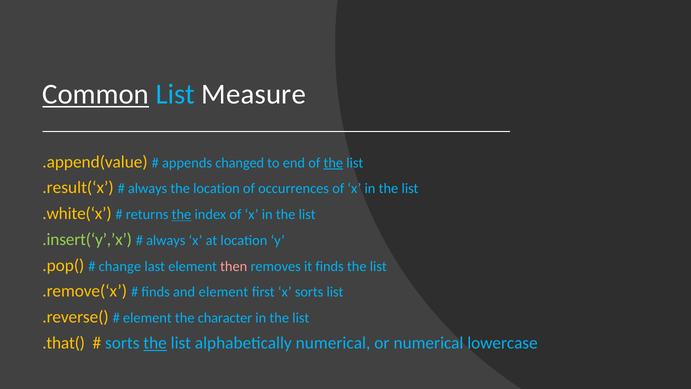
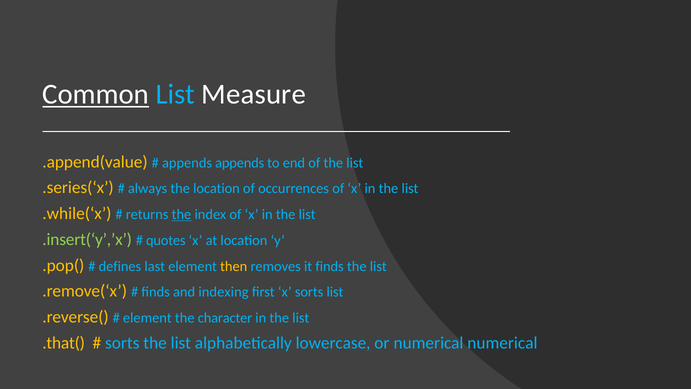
appends changed: changed -> appends
the at (333, 163) underline: present -> none
.result(‘x: .result(‘x -> .series(‘x
.white(‘x: .white(‘x -> .while(‘x
always at (166, 240): always -> quotes
change: change -> defines
then colour: pink -> yellow
and element: element -> indexing
the at (155, 343) underline: present -> none
alphabetically numerical: numerical -> lowercase
numerical lowercase: lowercase -> numerical
